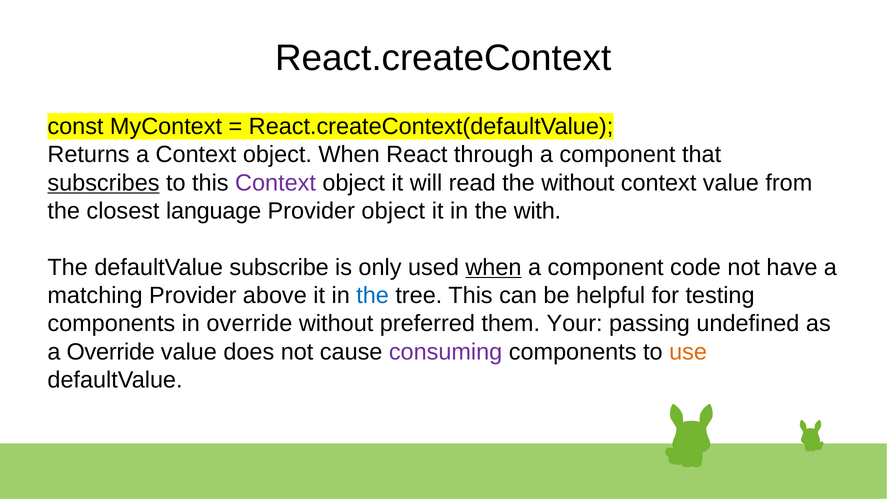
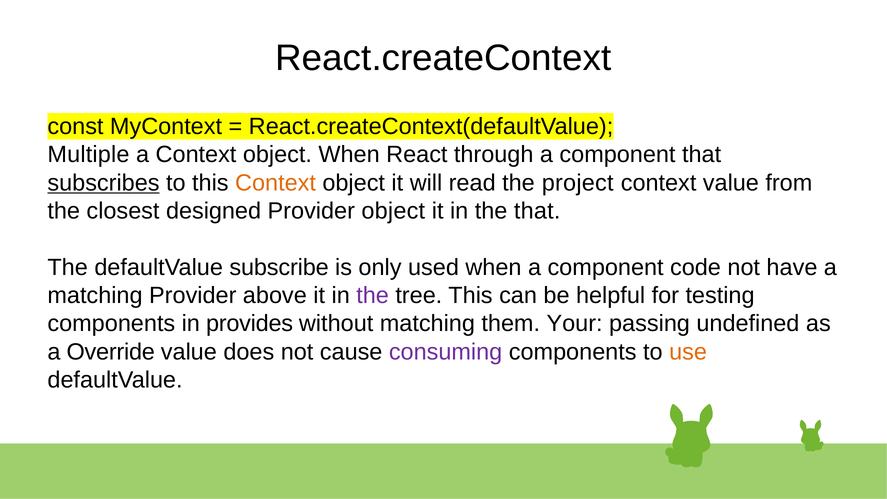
Returns: Returns -> Multiple
Context at (276, 183) colour: purple -> orange
the without: without -> project
language: language -> designed
the with: with -> that
when at (493, 267) underline: present -> none
the at (373, 296) colour: blue -> purple
in override: override -> provides
without preferred: preferred -> matching
